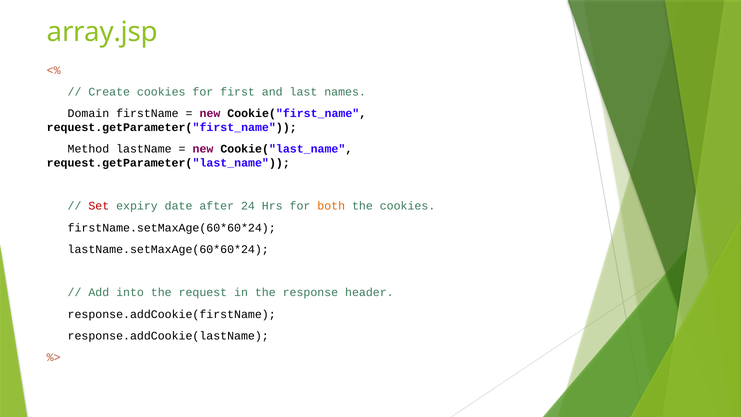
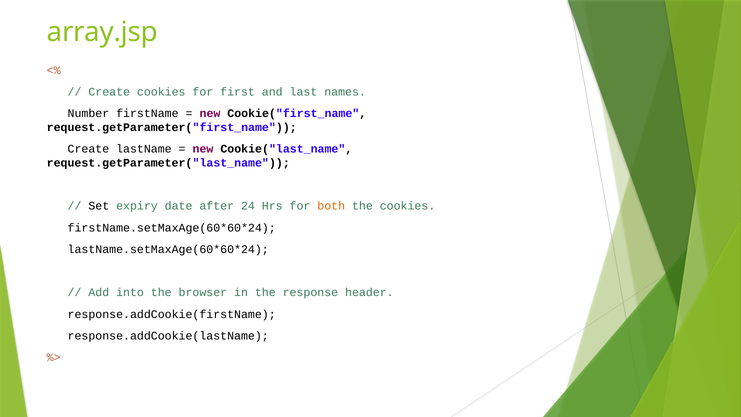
Domain: Domain -> Number
Method at (88, 149): Method -> Create
Set colour: red -> black
request: request -> browser
